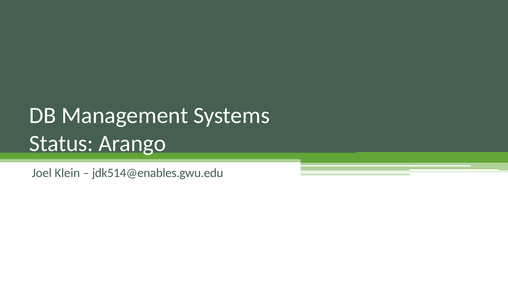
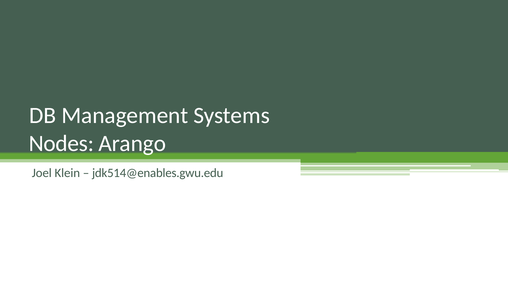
Status: Status -> Nodes
